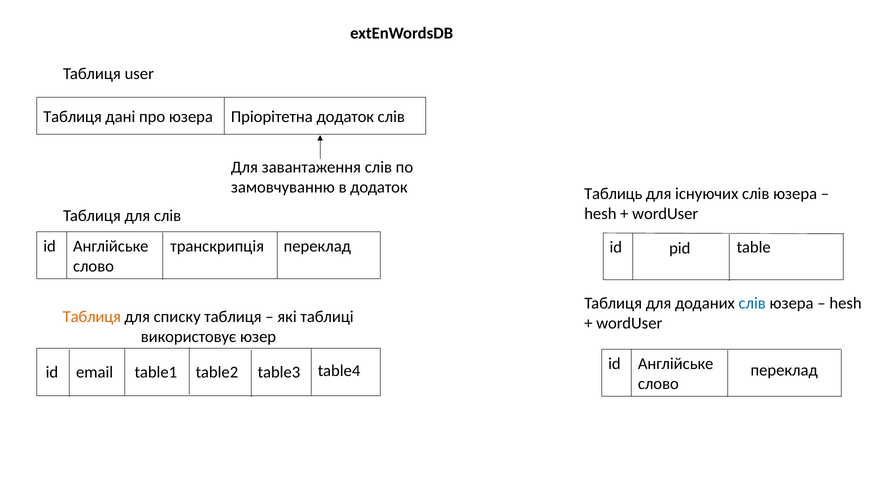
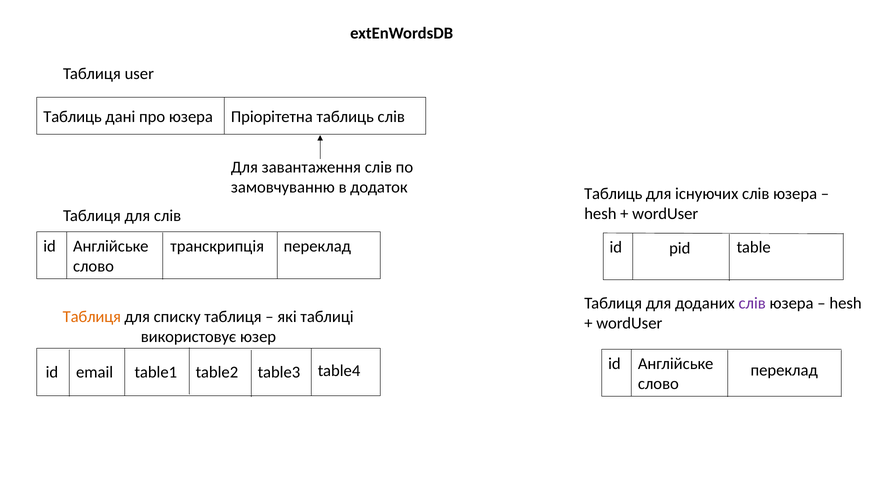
Таблиця at (73, 117): Таблиця -> Таблиць
Пріорітетна додаток: додаток -> таблиць
слів at (752, 303) colour: blue -> purple
